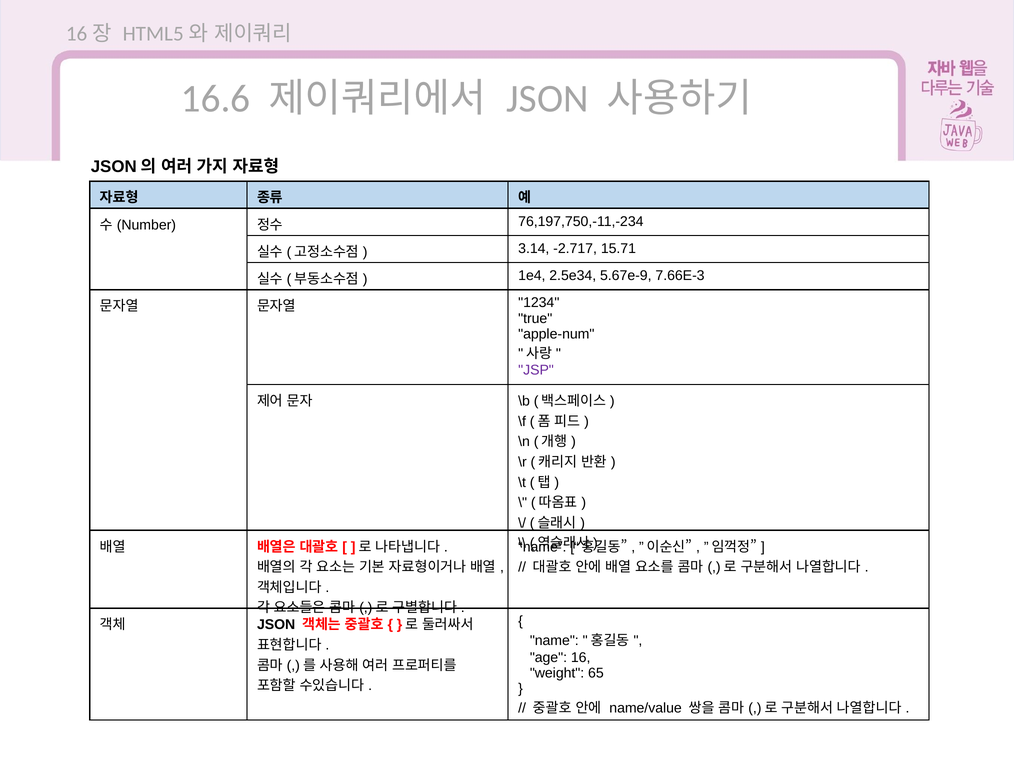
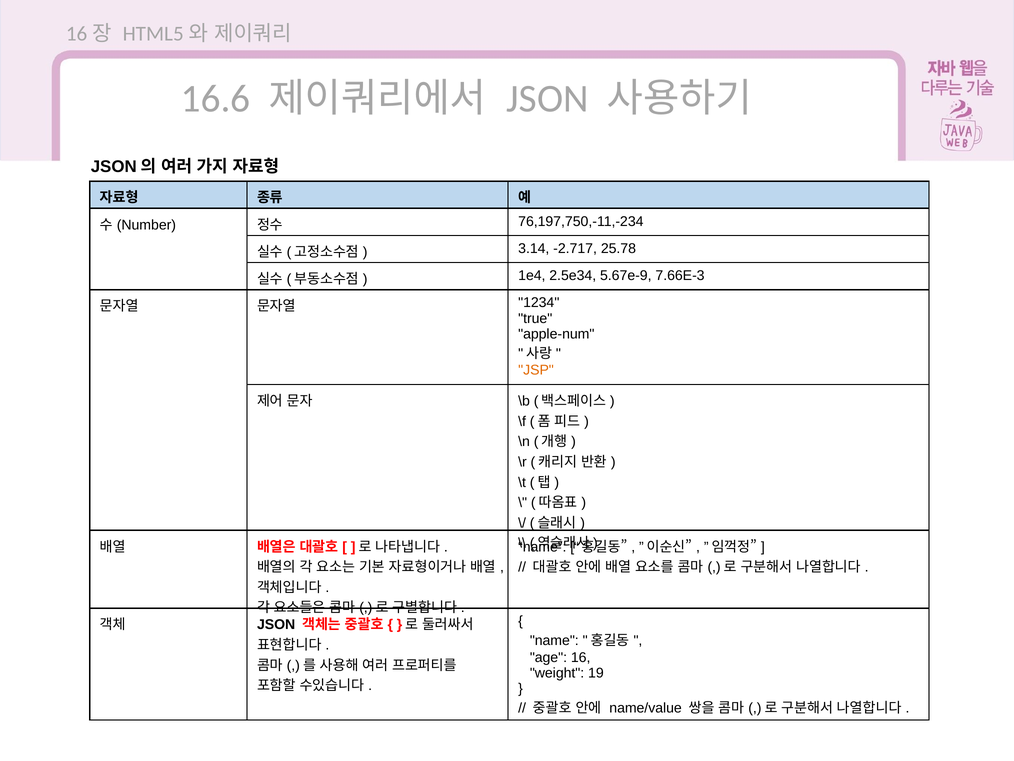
15.71: 15.71 -> 25.78
JSP colour: purple -> orange
65: 65 -> 19
